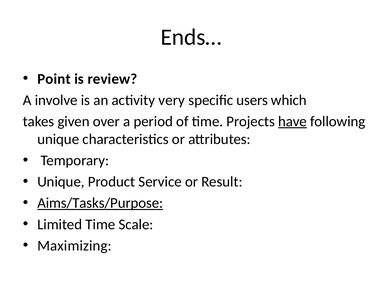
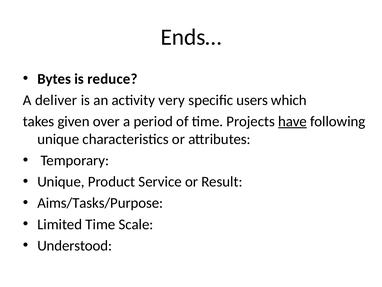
Point: Point -> Bytes
review: review -> reduce
involve: involve -> deliver
Aims/Tasks/Purpose underline: present -> none
Maximizing: Maximizing -> Understood
